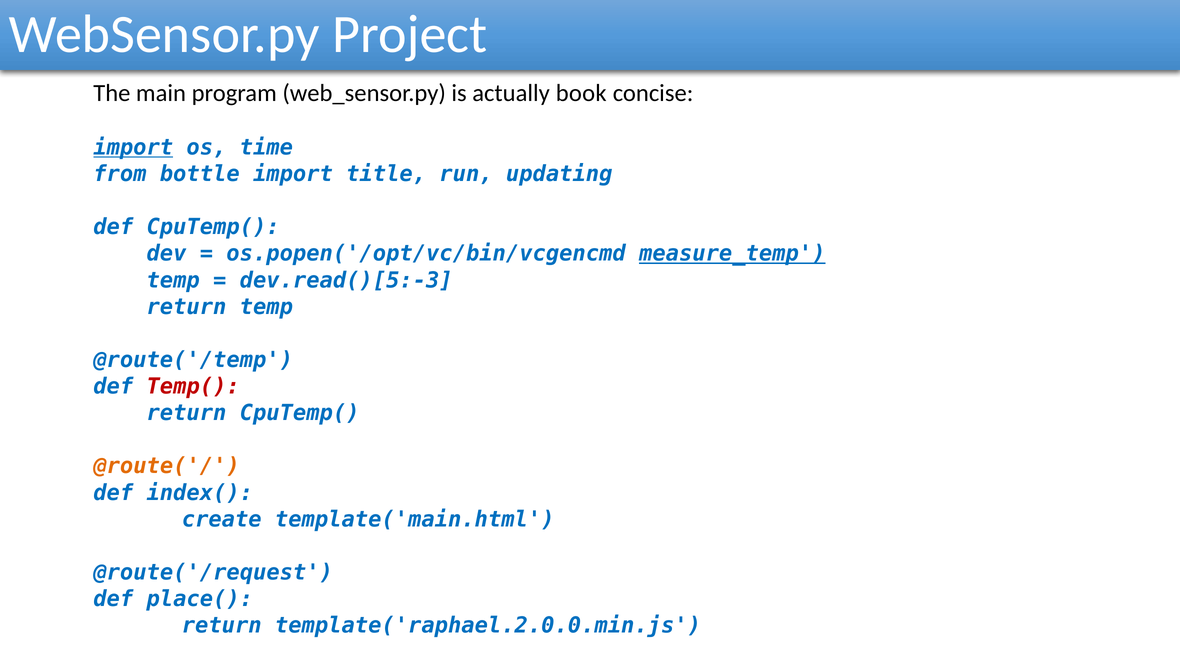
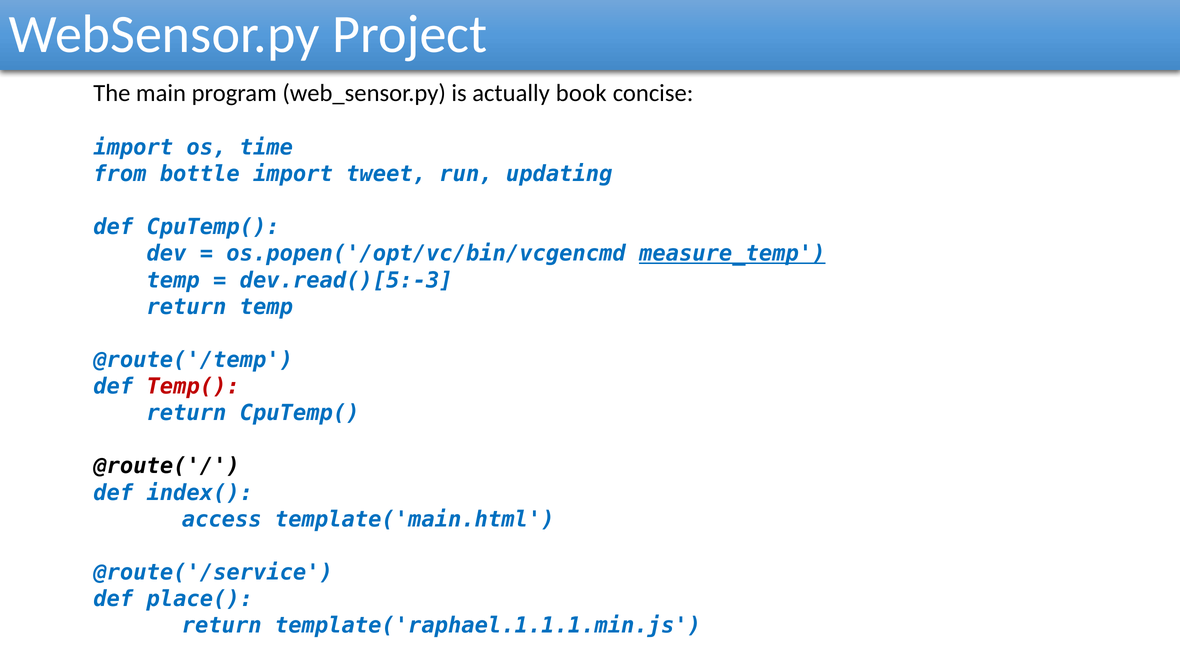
import at (133, 147) underline: present -> none
title: title -> tweet
@route('/ colour: orange -> black
create: create -> access
@route('/request: @route('/request -> @route('/service
template('raphael.2.0.0.min.js: template('raphael.2.0.0.min.js -> template('raphael.1.1.1.min.js
